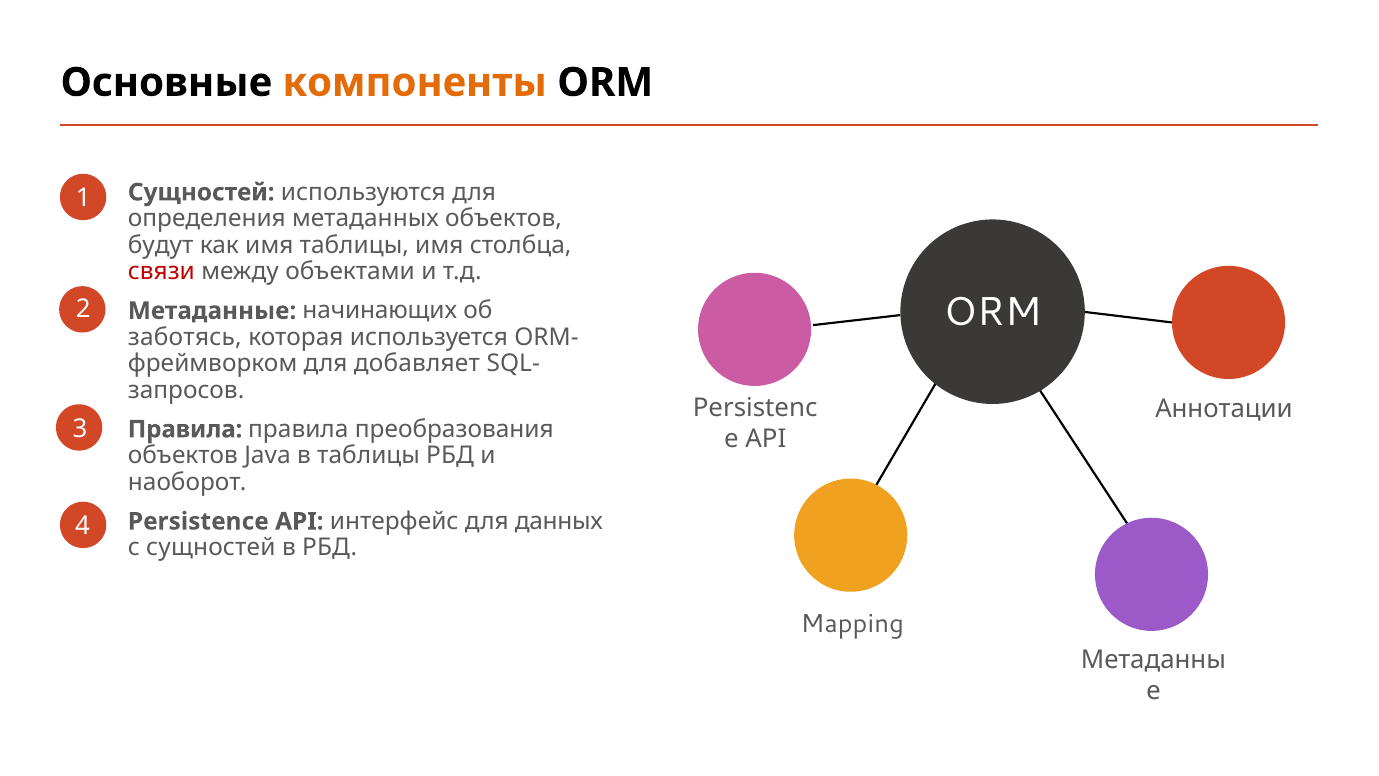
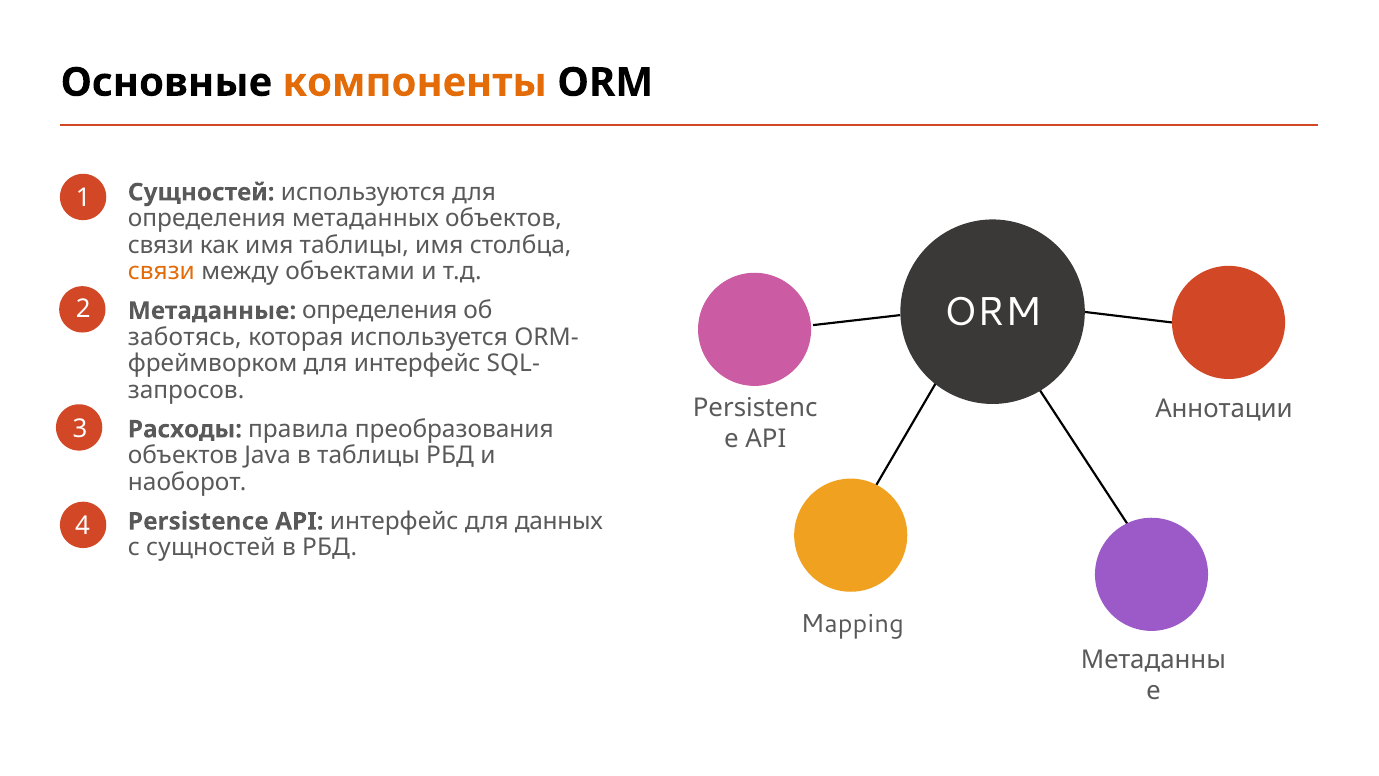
будут at (161, 245): будут -> связи
связи at (161, 271) colour: red -> orange
Метаданные начинающих: начинающих -> определения
для добавляет: добавляет -> интерфейс
Правила at (185, 429): Правила -> Расходы
